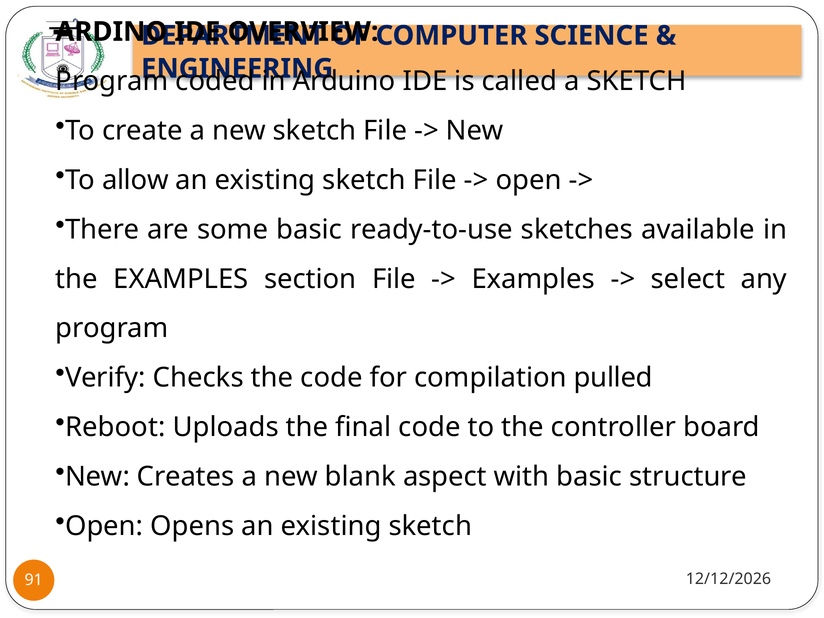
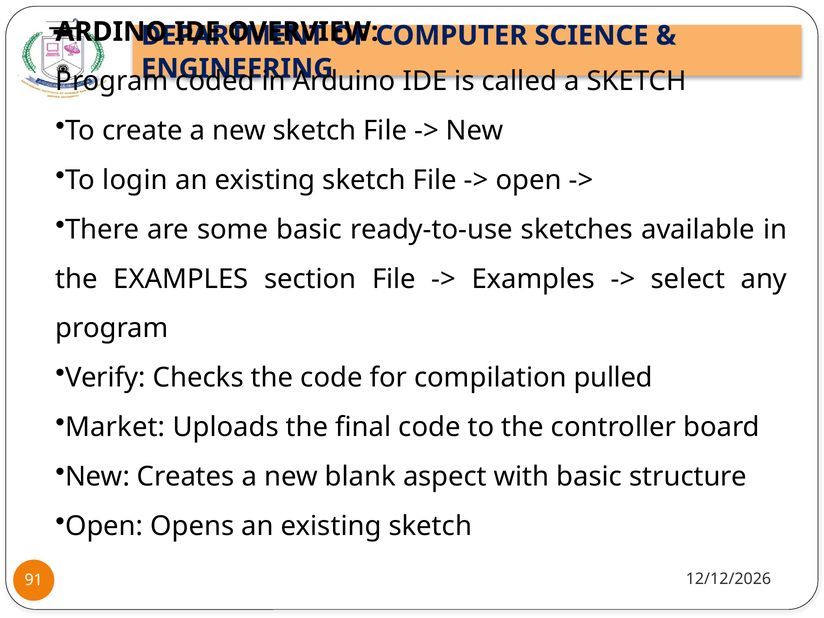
allow: allow -> login
Reboot: Reboot -> Market
